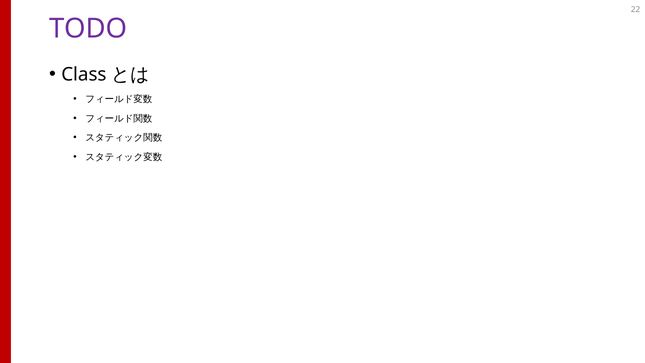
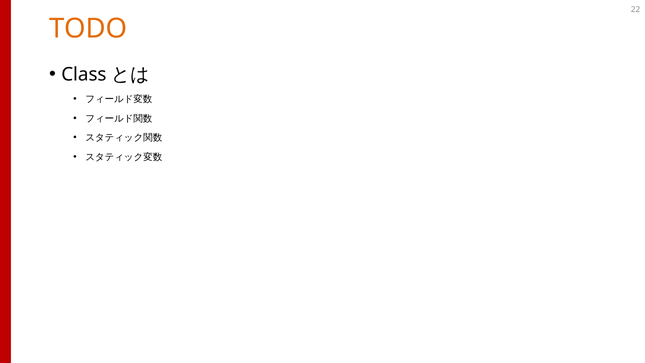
TODO colour: purple -> orange
